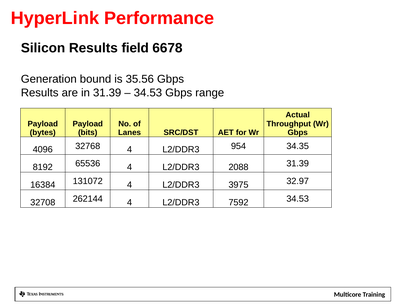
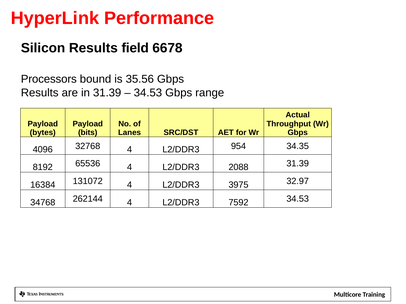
Generation: Generation -> Processors
32708: 32708 -> 34768
